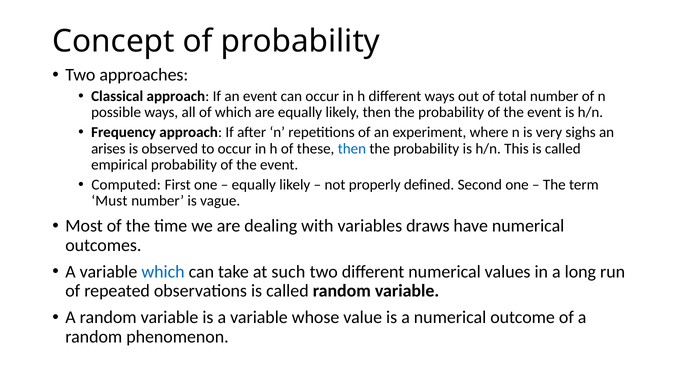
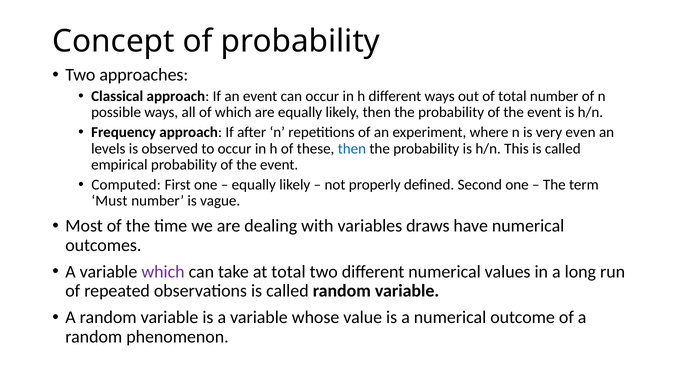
sighs: sighs -> even
arises: arises -> levels
which at (163, 272) colour: blue -> purple
at such: such -> total
